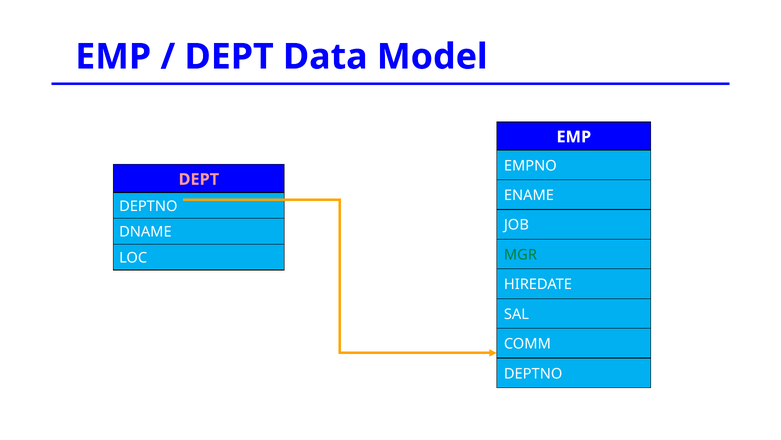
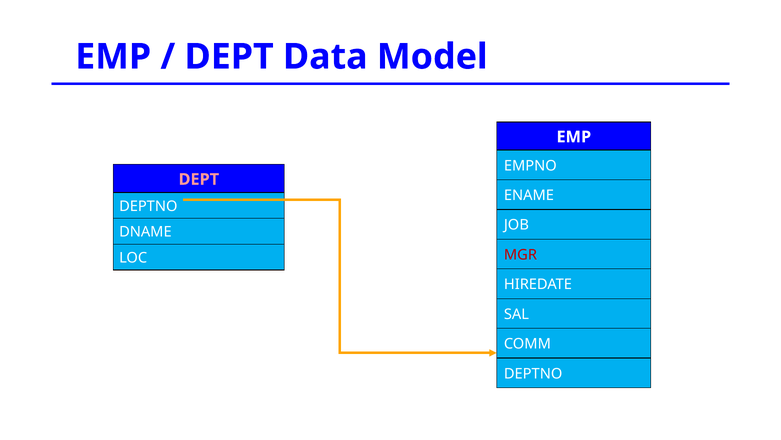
MGR colour: green -> red
